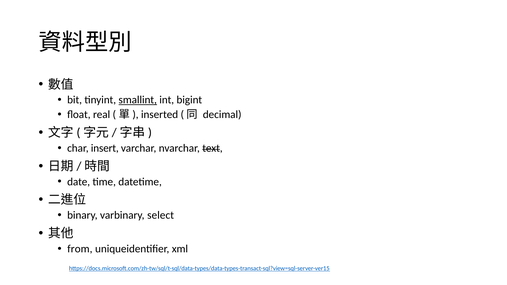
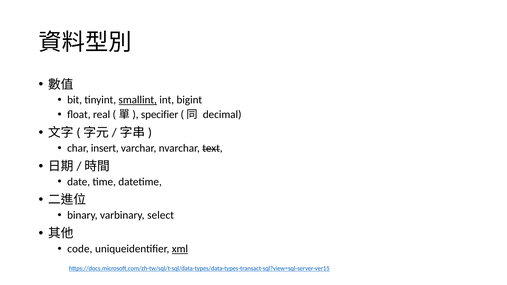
inserted: inserted -> specifier
from: from -> code
xml underline: none -> present
